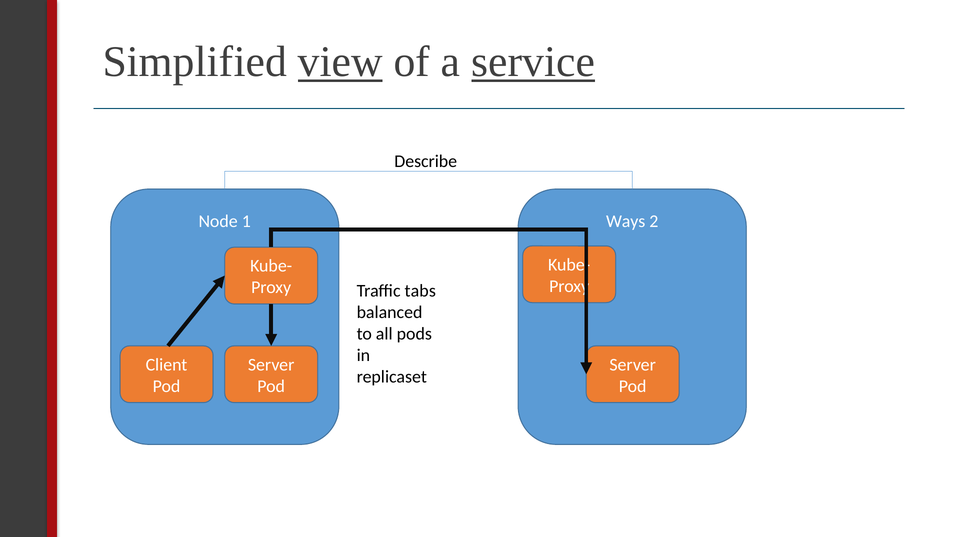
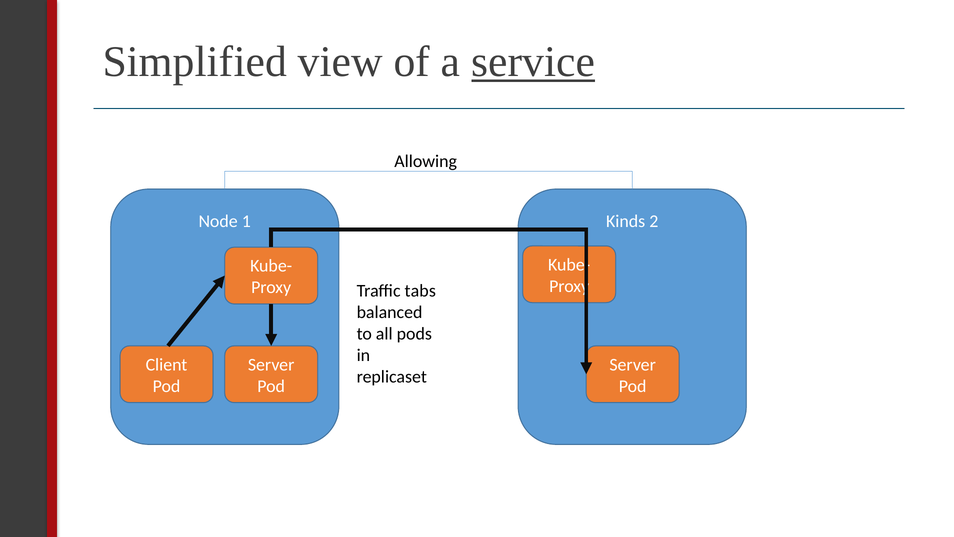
view underline: present -> none
Describe: Describe -> Allowing
Ways: Ways -> Kinds
